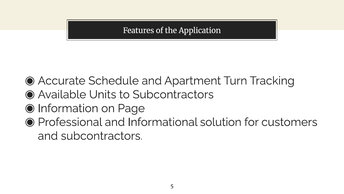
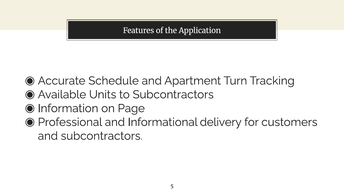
solution: solution -> delivery
